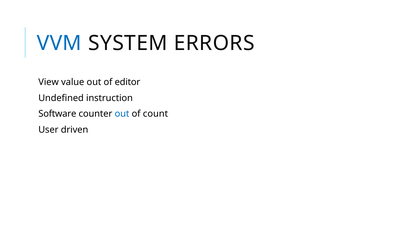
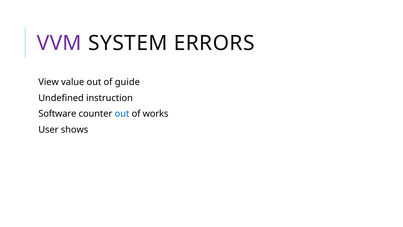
VVM colour: blue -> purple
editor: editor -> guide
count: count -> works
driven: driven -> shows
